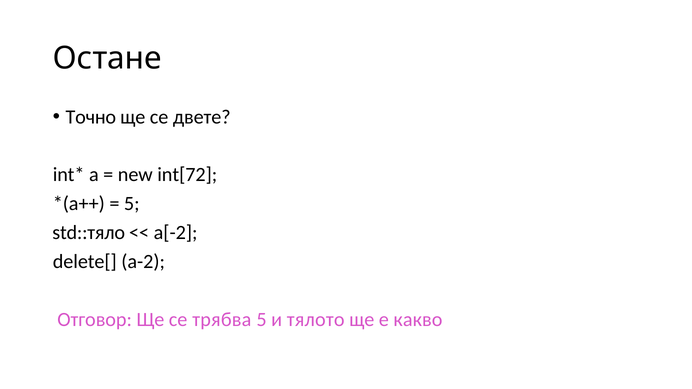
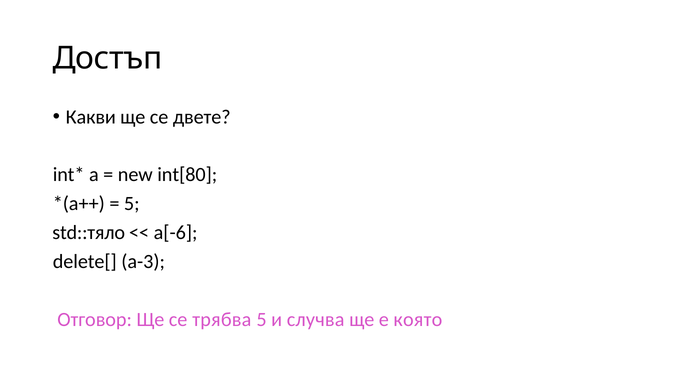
Остане: Остане -> Достъп
Точно: Точно -> Какви
int[72: int[72 -> int[80
a[-2: a[-2 -> a[-6
a-2: a-2 -> a-3
тялото: тялото -> случва
какво: какво -> която
